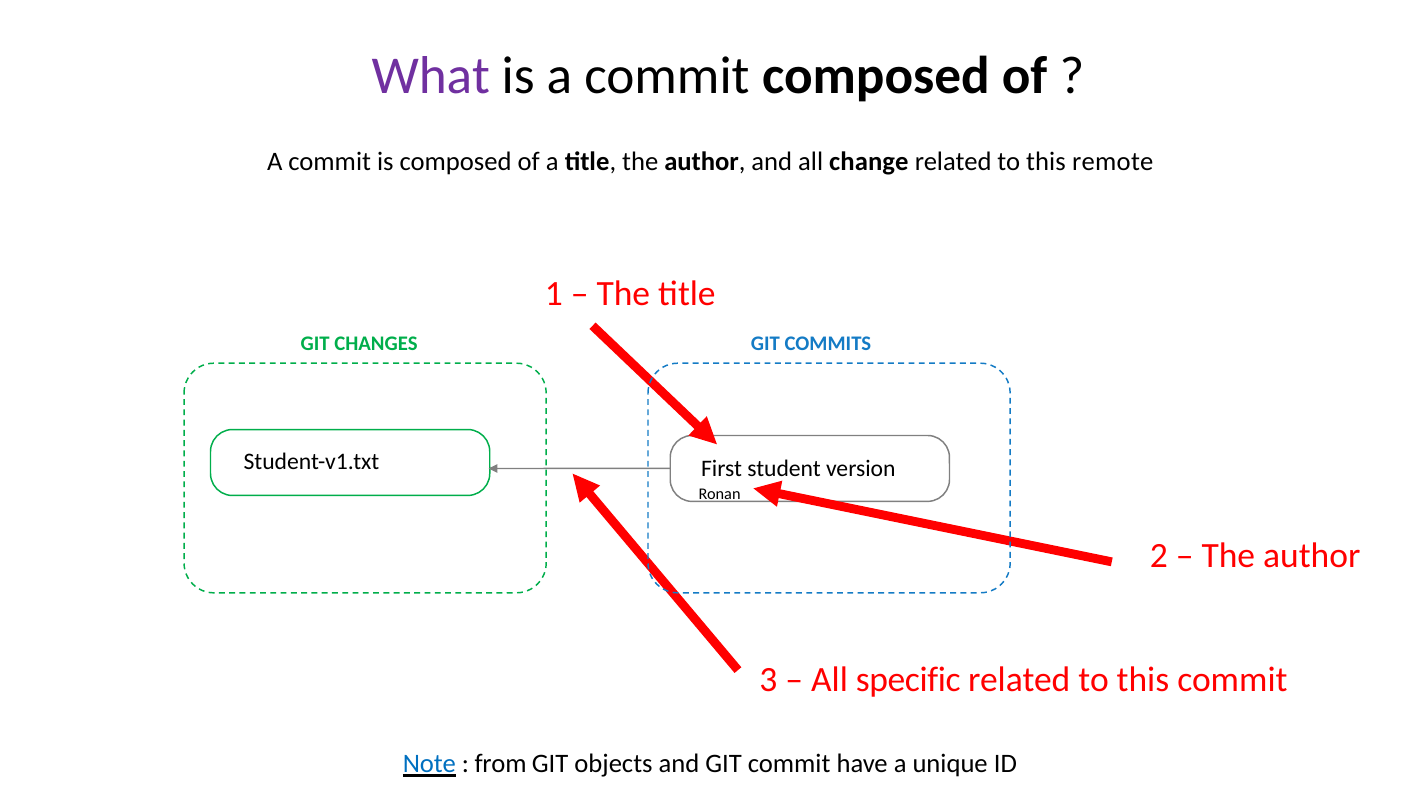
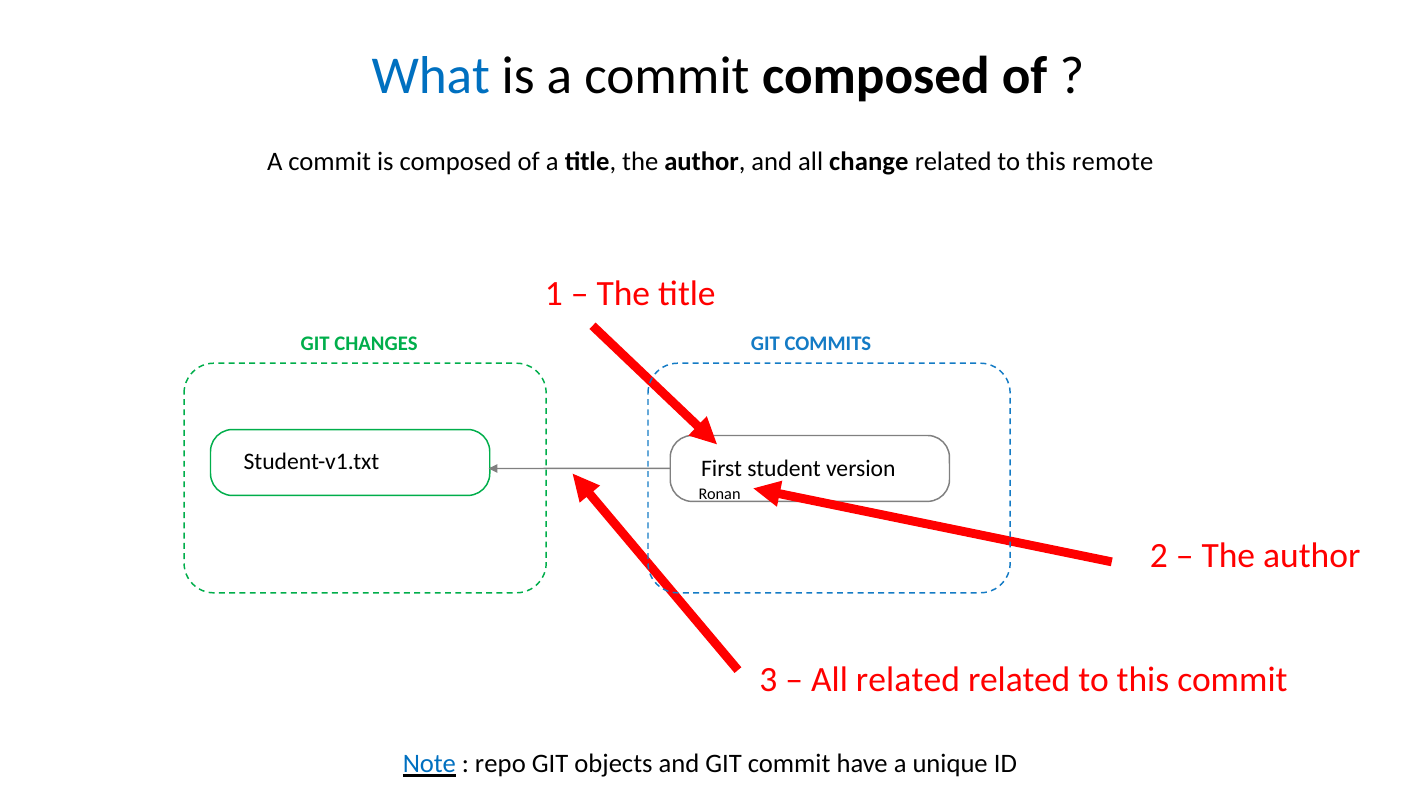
What colour: purple -> blue
All specific: specific -> related
from: from -> repo
